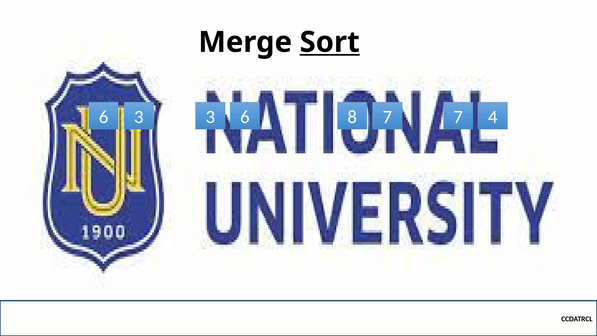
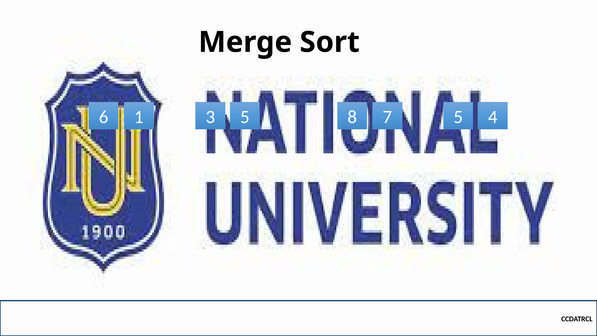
Sort underline: present -> none
6 3: 3 -> 1
3 6: 6 -> 5
7 7: 7 -> 5
